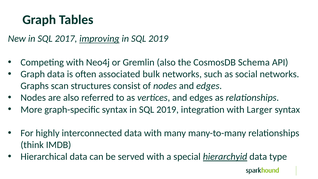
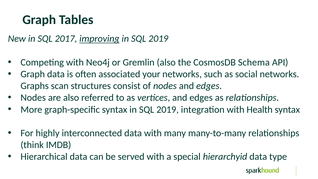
bulk: bulk -> your
Larger: Larger -> Health
hierarchyid underline: present -> none
